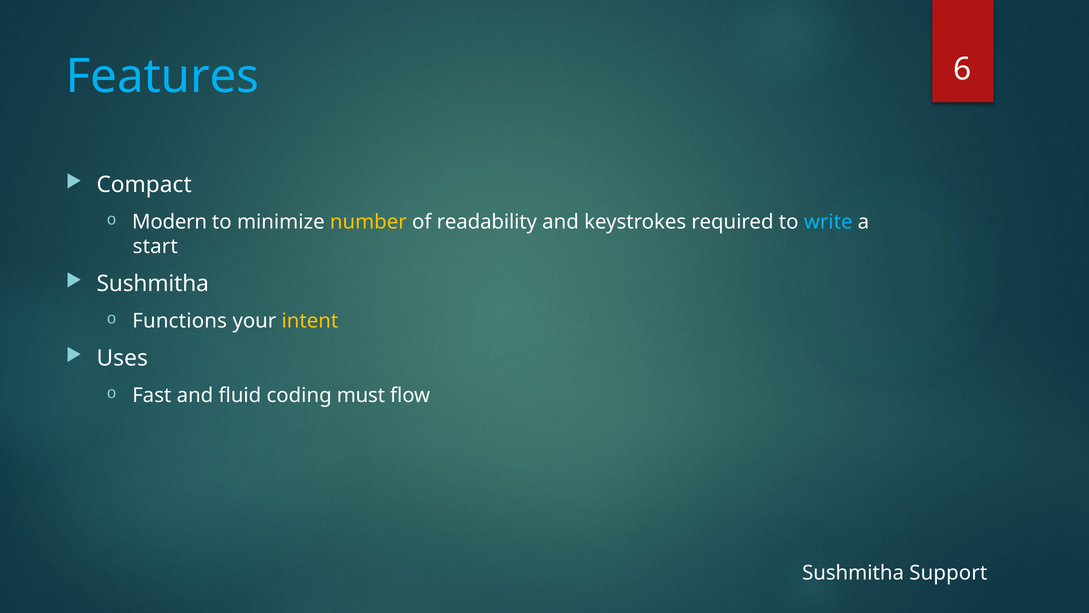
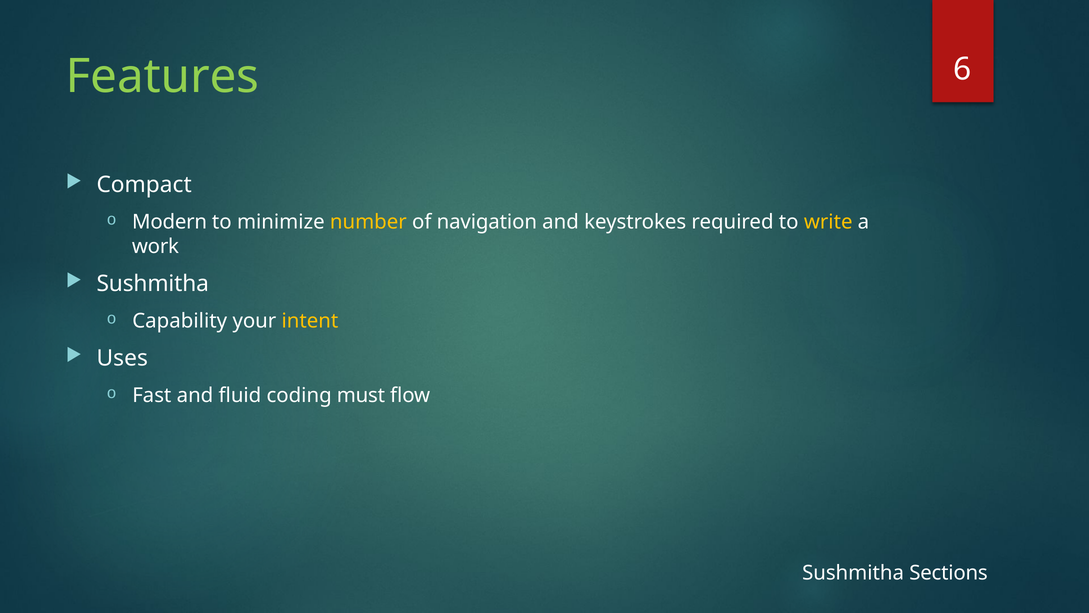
Features colour: light blue -> light green
readability: readability -> navigation
write colour: light blue -> yellow
start: start -> work
Functions: Functions -> Capability
Support: Support -> Sections
